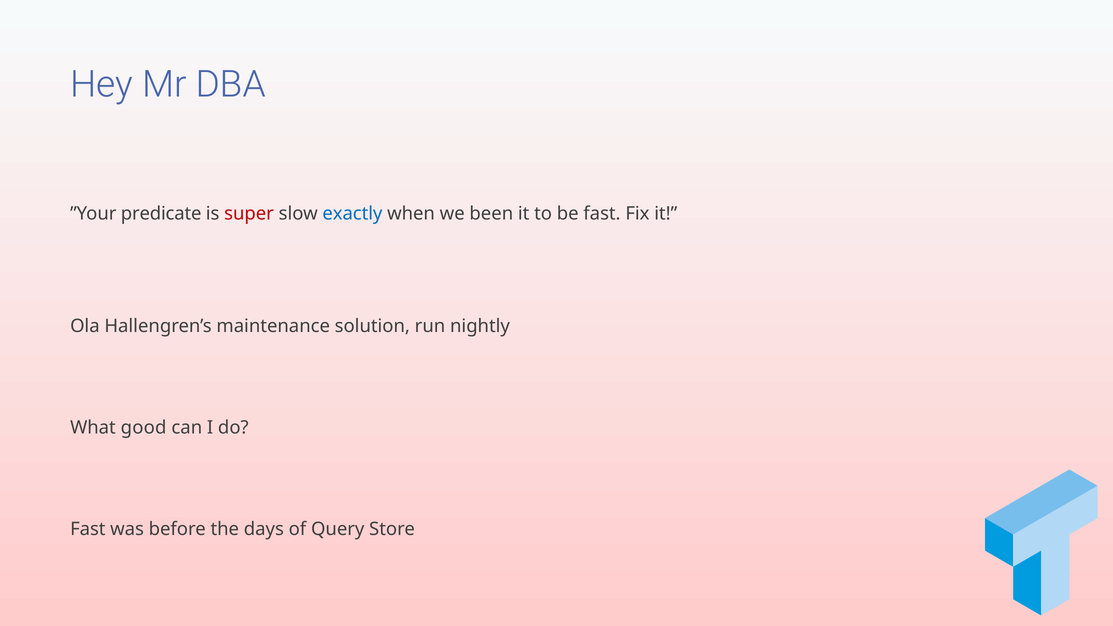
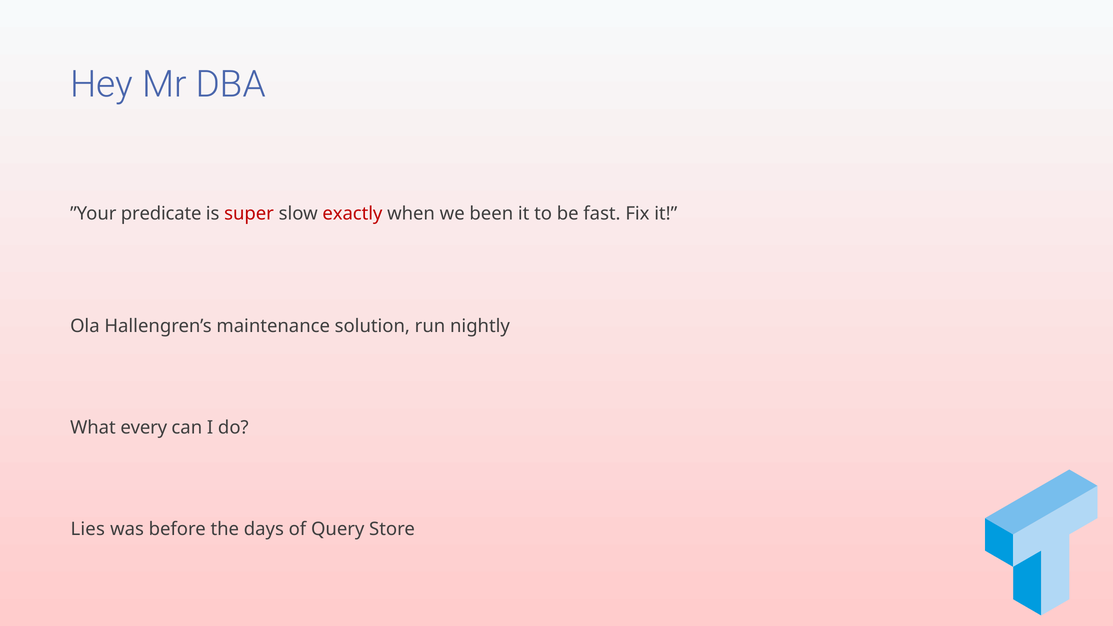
exactly colour: blue -> red
good: good -> every
Fast at (88, 529): Fast -> Lies
